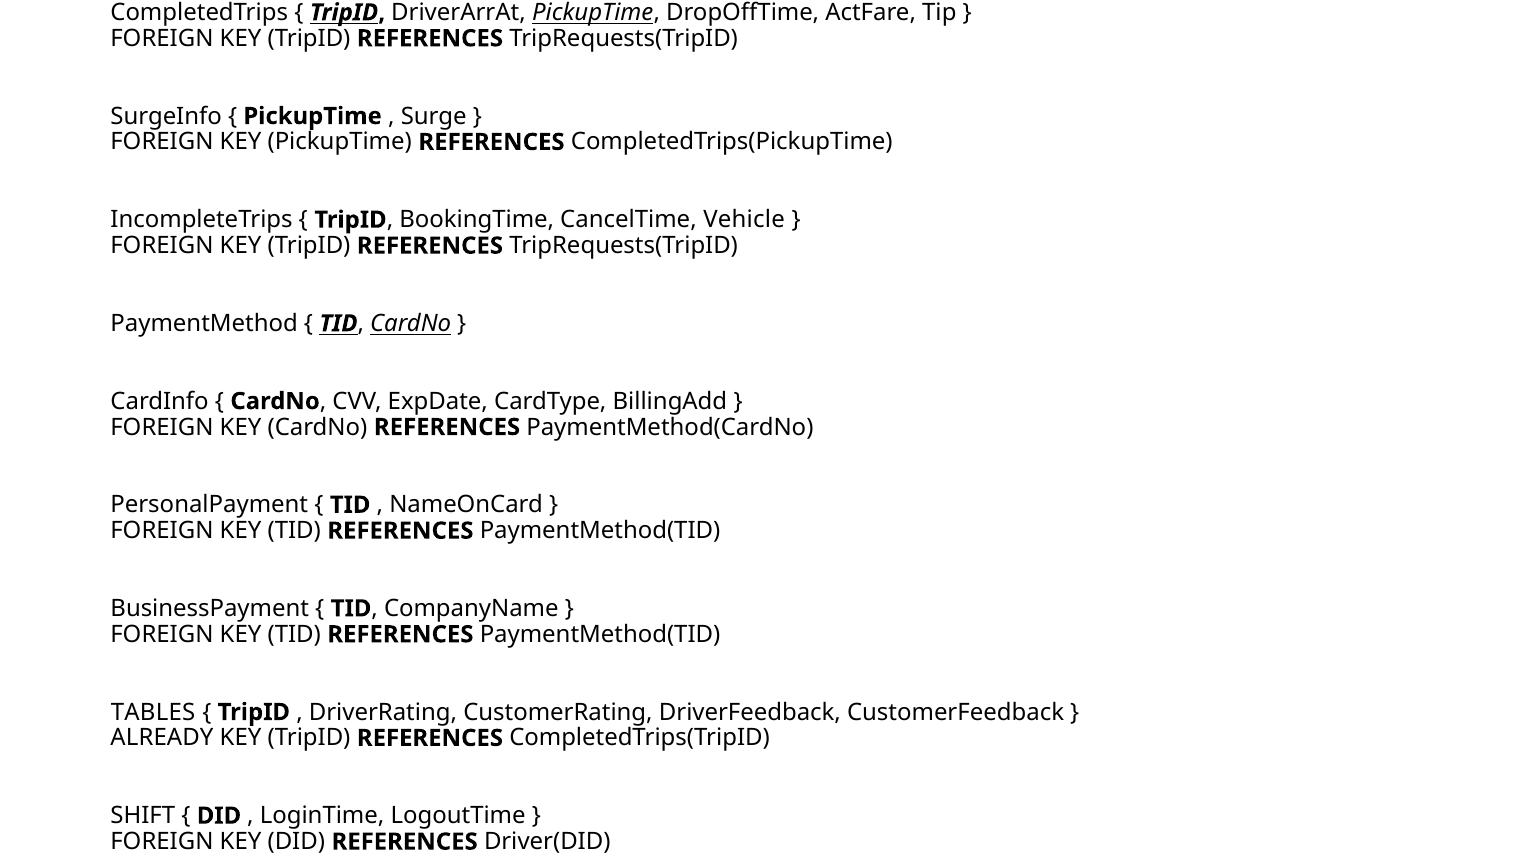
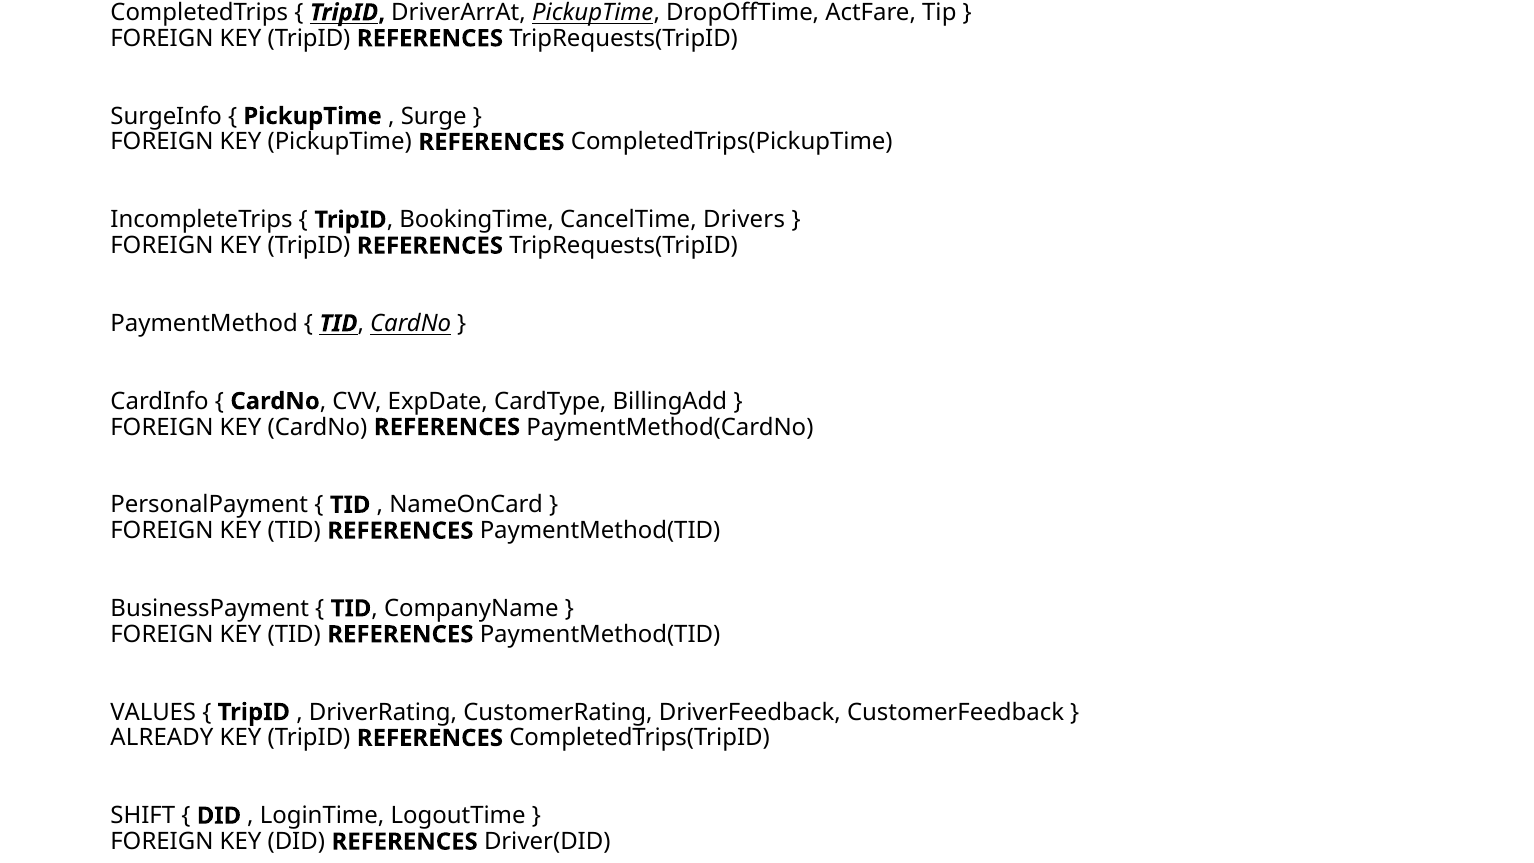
Vehicle: Vehicle -> Drivers
TABLES: TABLES -> VALUES
